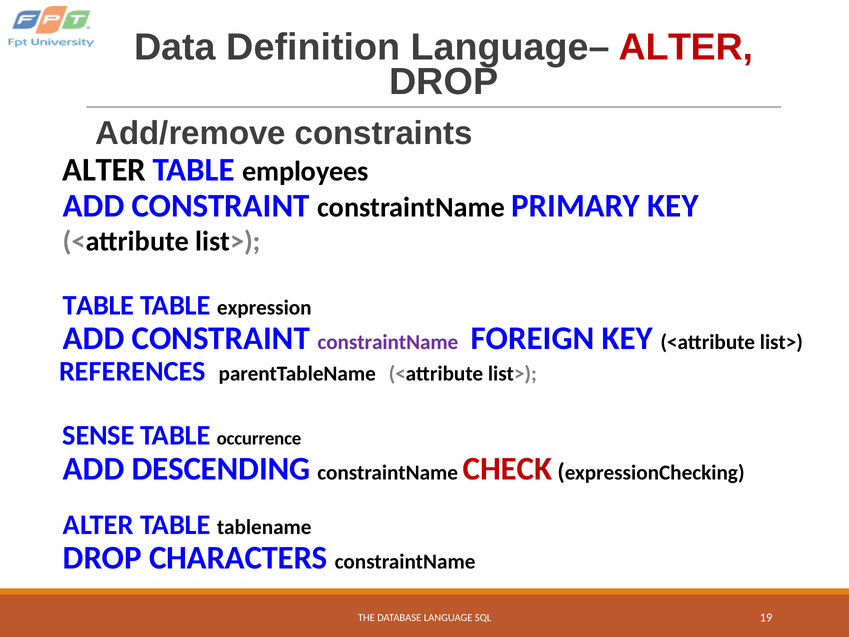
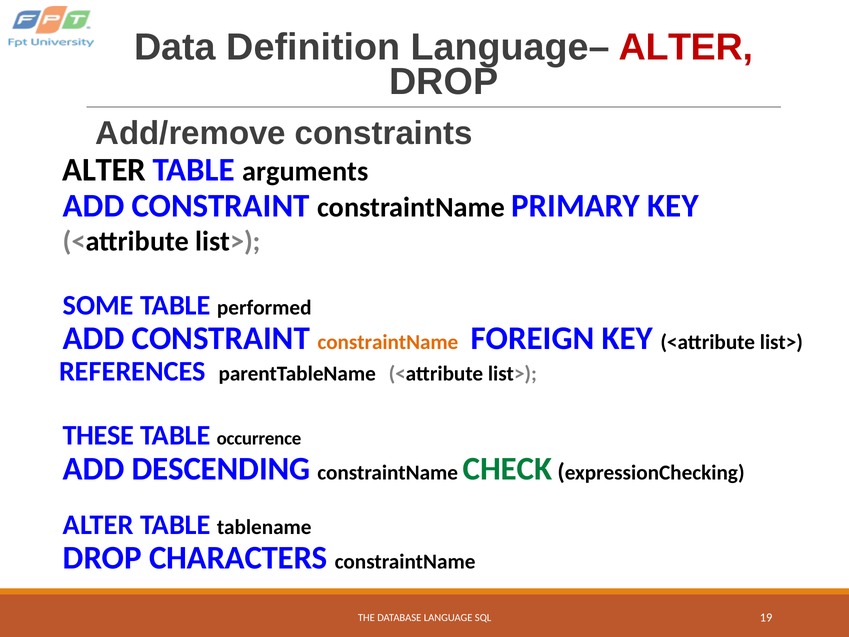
employees: employees -> arguments
TABLE at (98, 305): TABLE -> SOME
expression: expression -> performed
constraintName at (388, 342) colour: purple -> orange
SENSE: SENSE -> THESE
CHECK colour: red -> green
